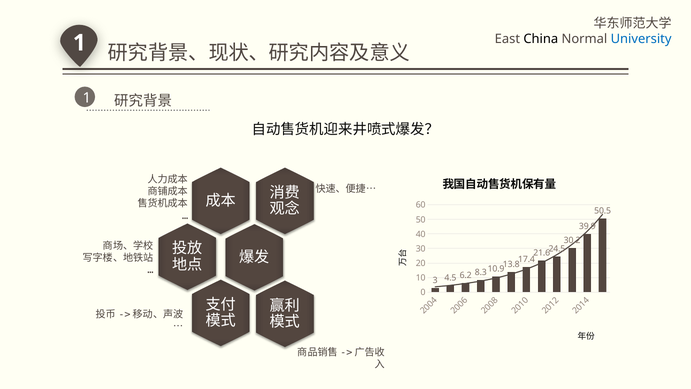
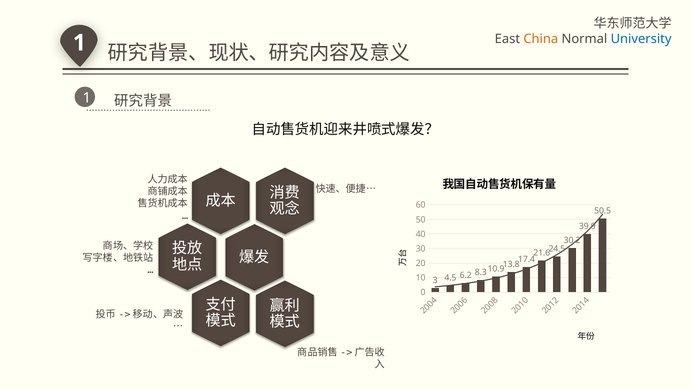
China colour: black -> orange
